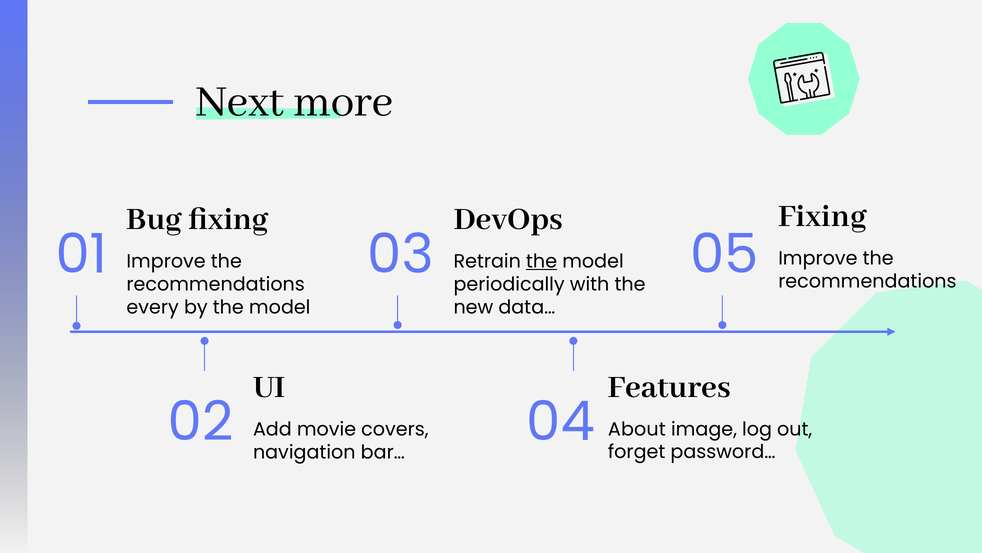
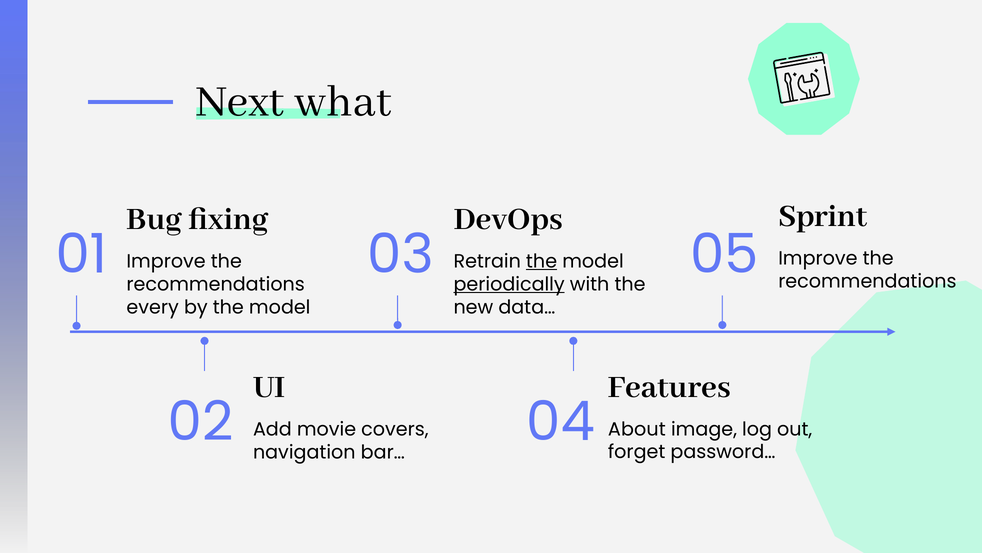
more: more -> what
Fixing at (822, 215): Fixing -> Sprint
periodically underline: none -> present
